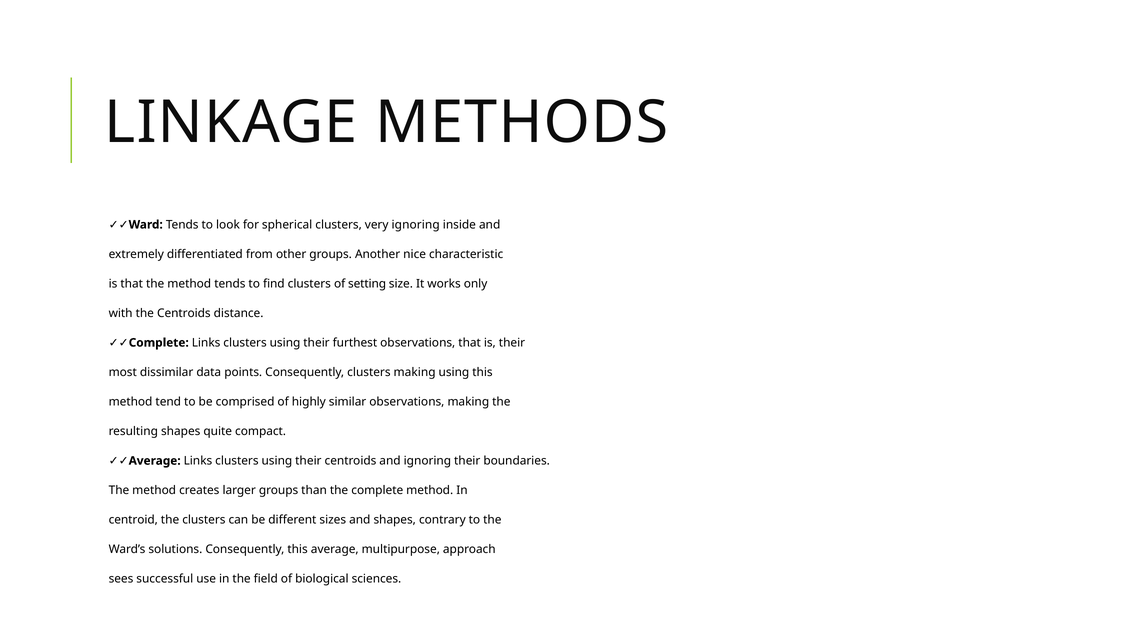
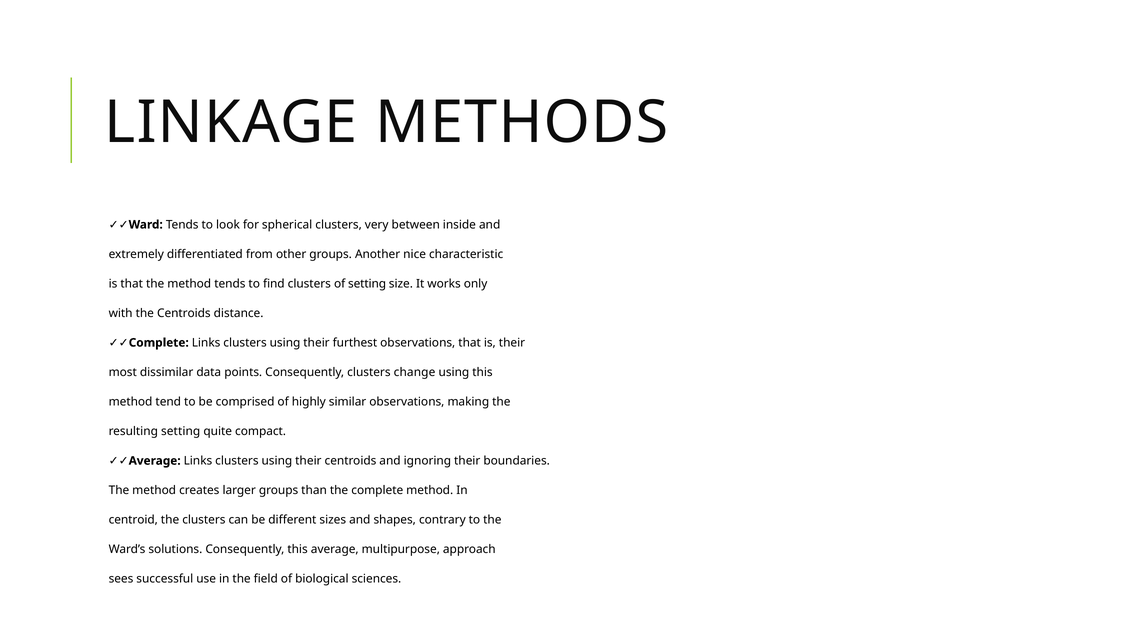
very ignoring: ignoring -> between
clusters making: making -> change
resulting shapes: shapes -> setting
